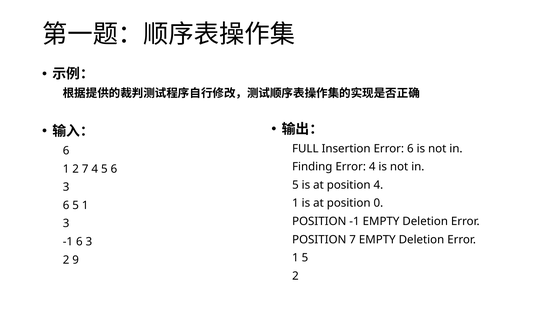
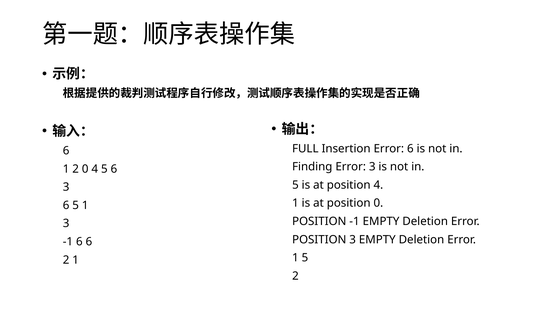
Error 4: 4 -> 3
2 7: 7 -> 0
POSITION 7: 7 -> 3
-1 6 3: 3 -> 6
2 9: 9 -> 1
